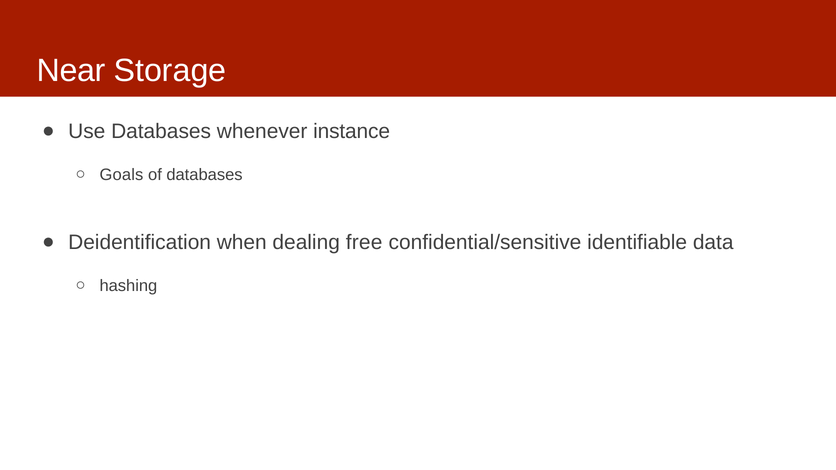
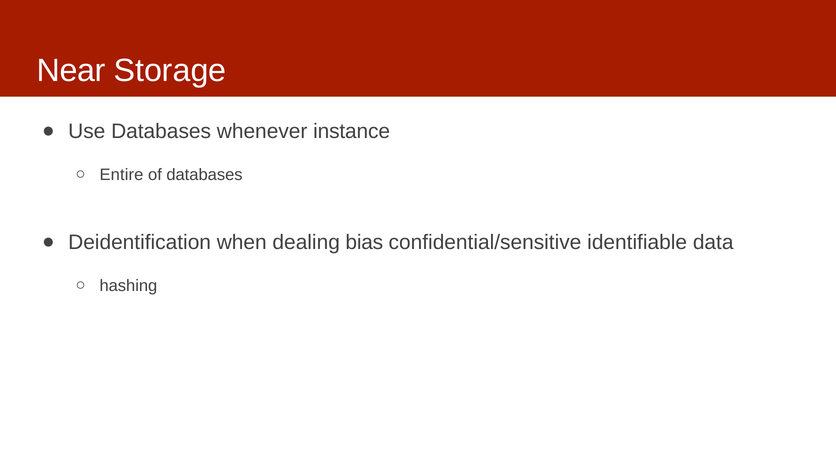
Goals: Goals -> Entire
free: free -> bias
